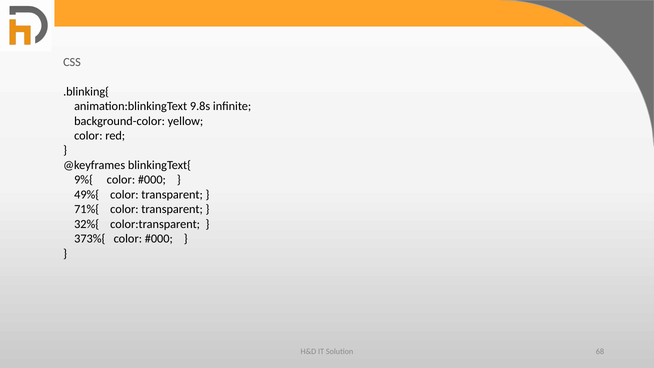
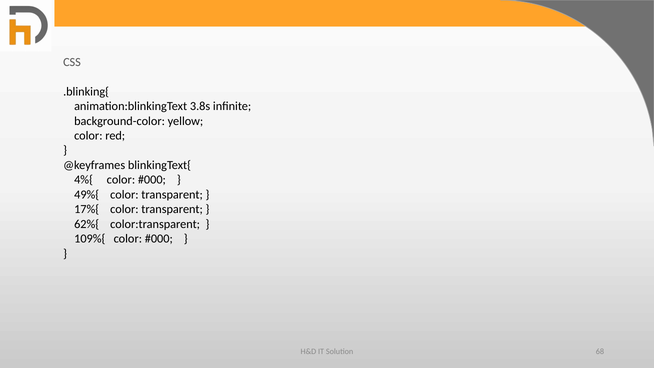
9.8s: 9.8s -> 3.8s
9%{: 9%{ -> 4%{
71%{: 71%{ -> 17%{
32%{: 32%{ -> 62%{
373%{: 373%{ -> 109%{
